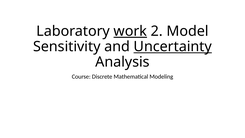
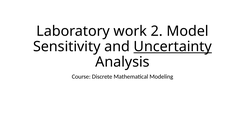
work underline: present -> none
